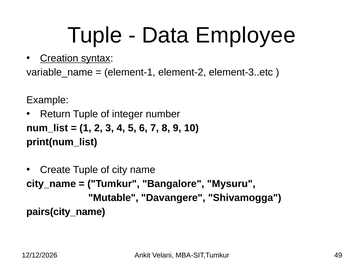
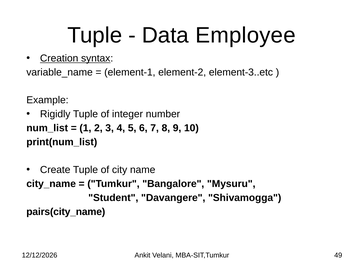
Return: Return -> Rigidly
Mutable: Mutable -> Student
